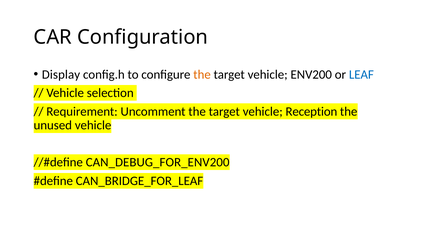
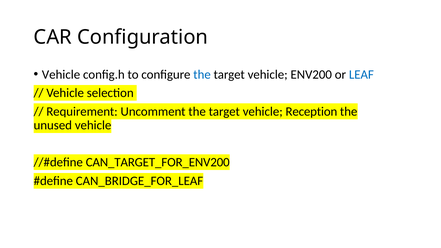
Display at (61, 75): Display -> Vehicle
the at (202, 75) colour: orange -> blue
CAN_DEBUG_FOR_ENV200: CAN_DEBUG_FOR_ENV200 -> CAN_TARGET_FOR_ENV200
